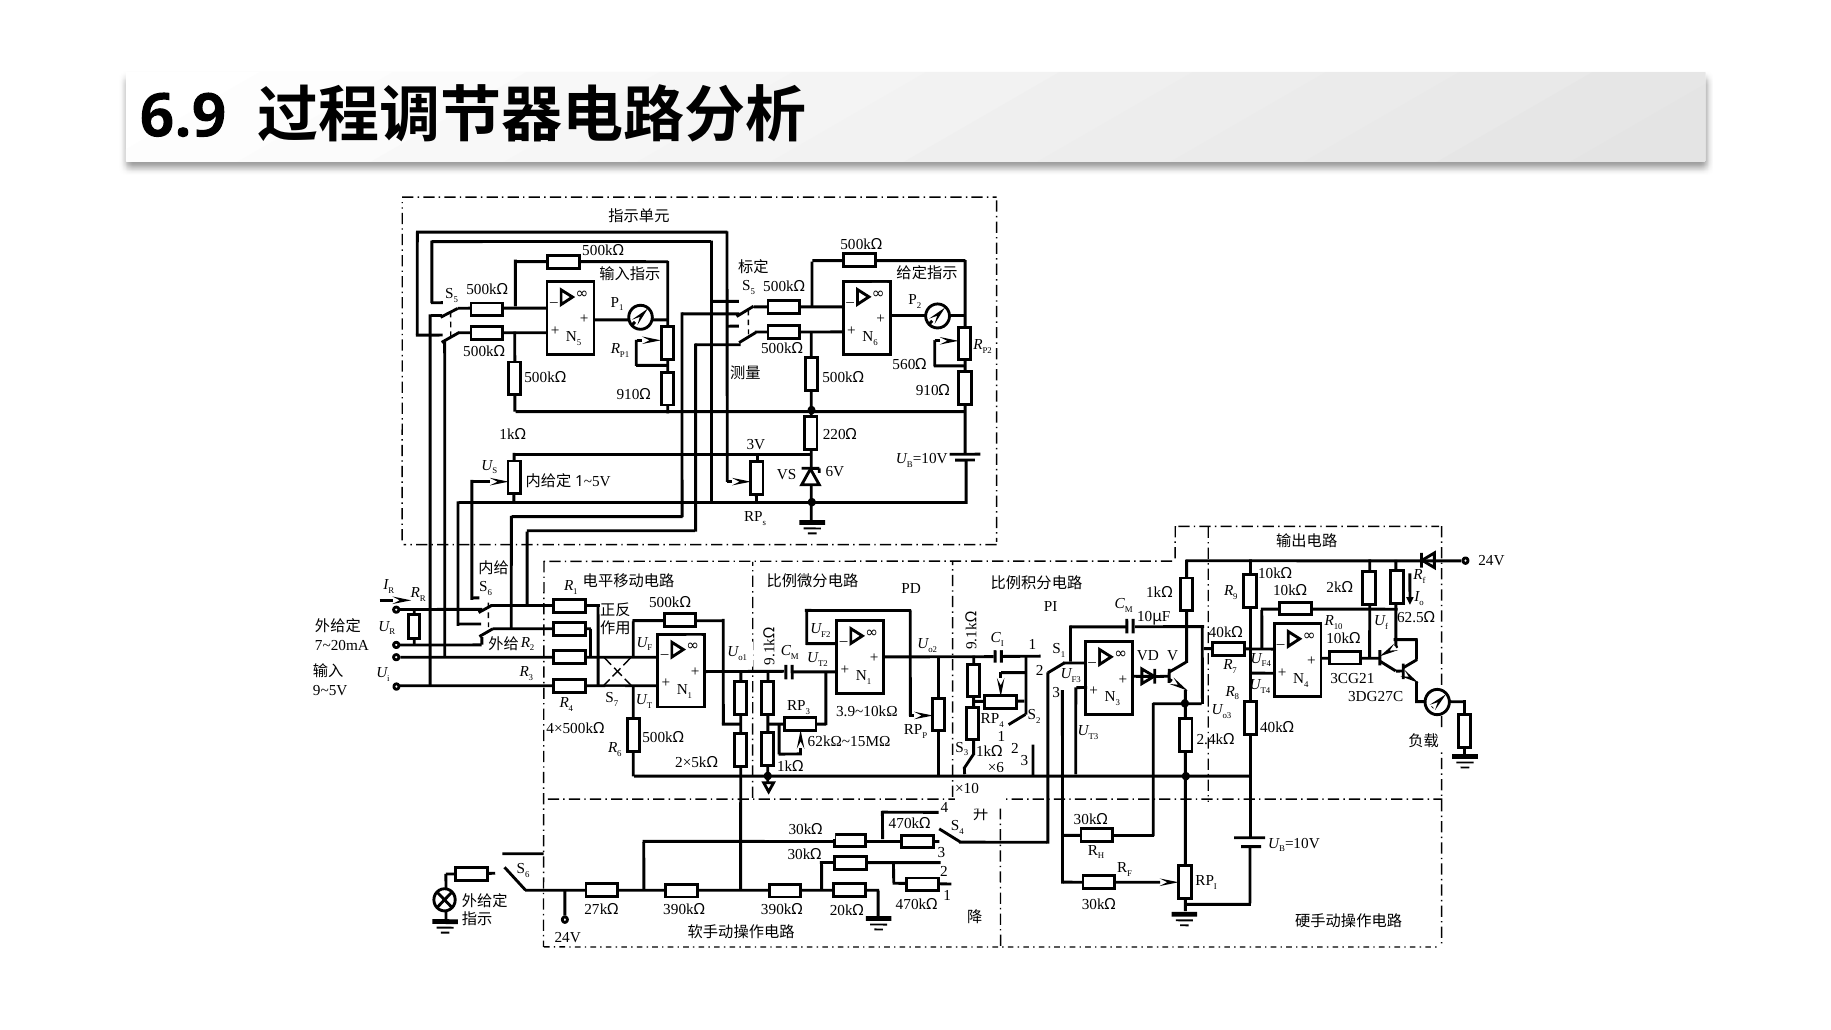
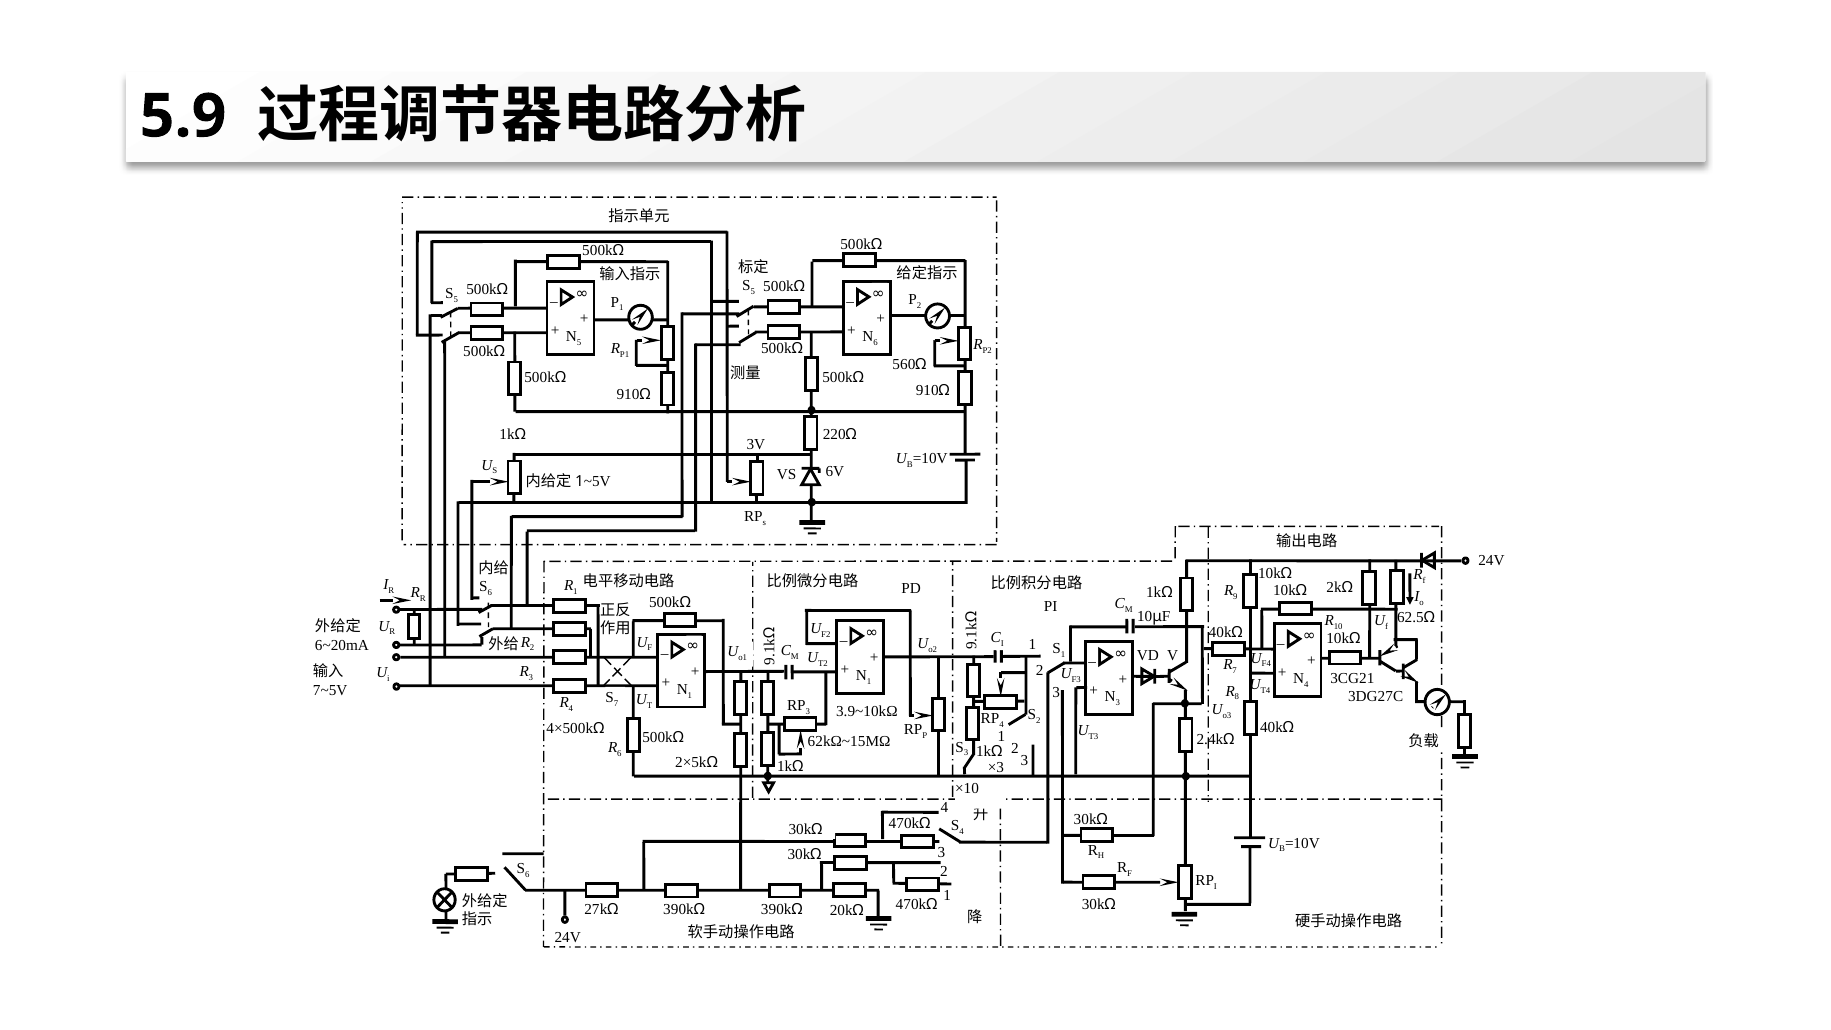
6.9: 6.9 -> 5.9
7~20mA: 7~20mA -> 6~20mA
9~5V: 9~5V -> 7~5V
×6: ×6 -> ×3
